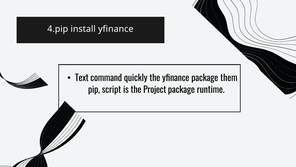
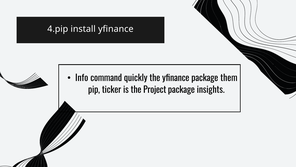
Text: Text -> Info
script: script -> ticker
runtime: runtime -> insights
